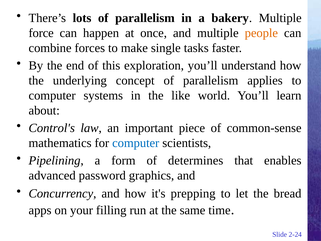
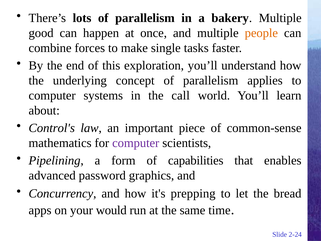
force: force -> good
like: like -> call
computer at (136, 143) colour: blue -> purple
determines: determines -> capabilities
filling: filling -> would
